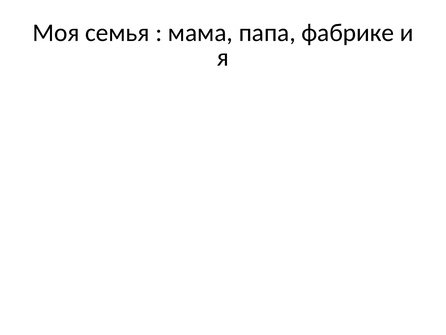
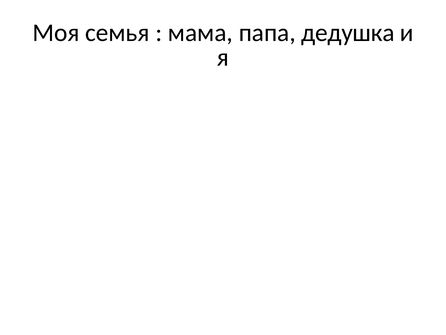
фабрике: фабрике -> дедушка
